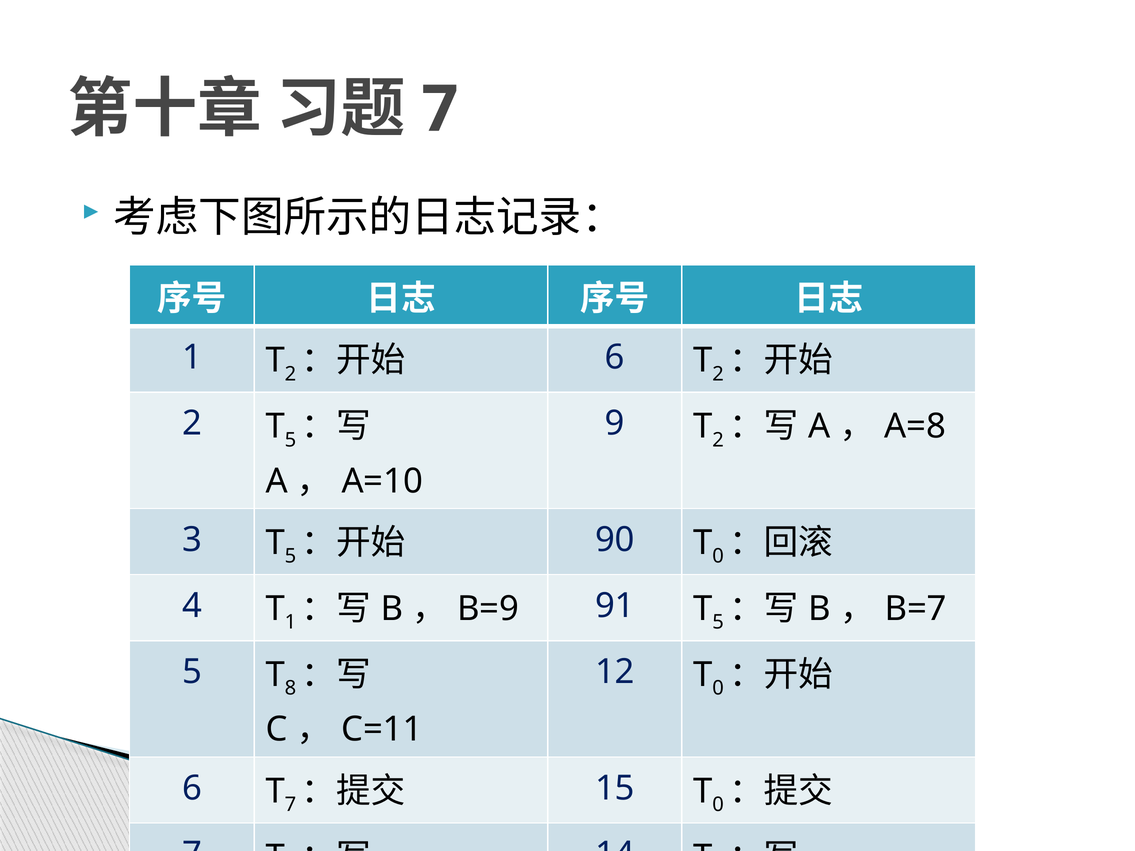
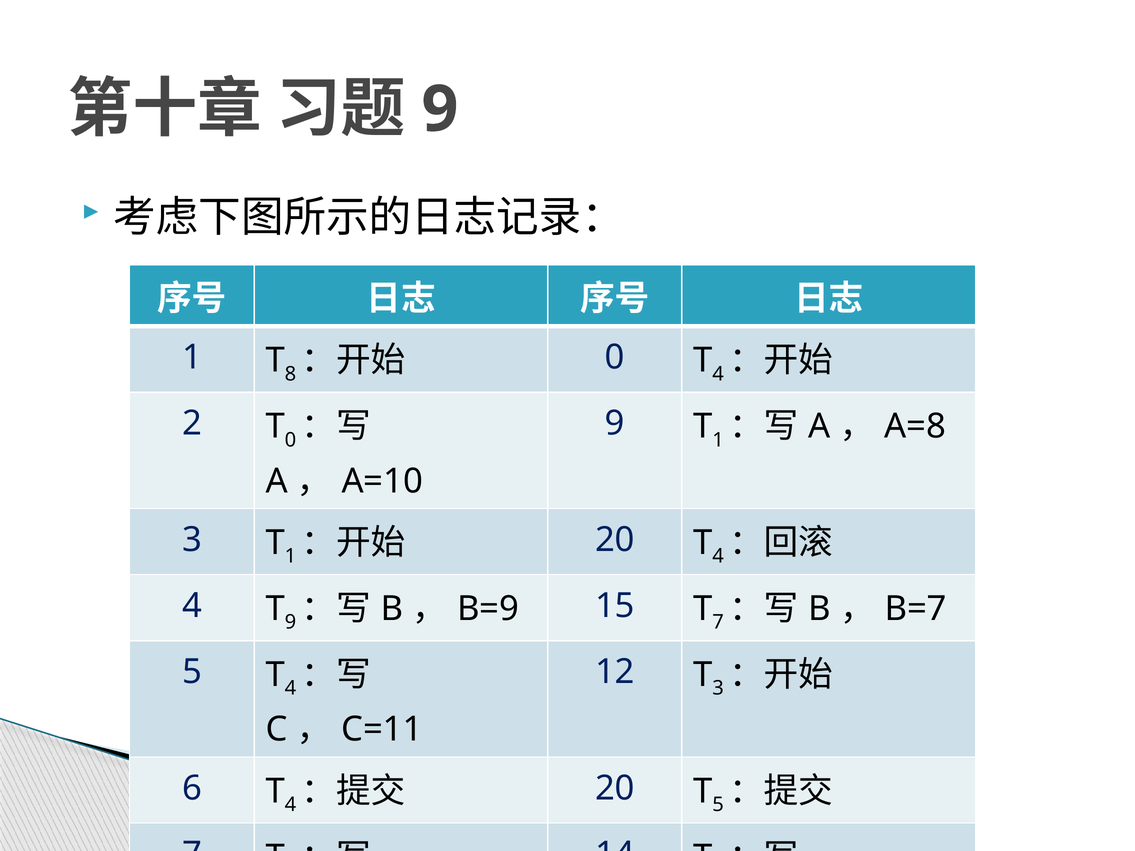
7 at (440, 110): 7 -> 9
2 at (290, 374): 2 -> 8
6 at (615, 358): 6 -> 0
2 at (718, 374): 2 -> 4
5 at (290, 440): 5 -> 0
2 at (718, 440): 2 -> 1
5 at (290, 556): 5 -> 1
90 at (615, 540): 90 -> 20
0 at (718, 556): 0 -> 4
1 at (290, 622): 1 -> 9
91: 91 -> 15
5 at (718, 622): 5 -> 7
8 at (290, 689): 8 -> 4
0 at (718, 689): 0 -> 3
7 at (290, 805): 7 -> 4
15 at (615, 788): 15 -> 20
0 at (718, 805): 0 -> 5
